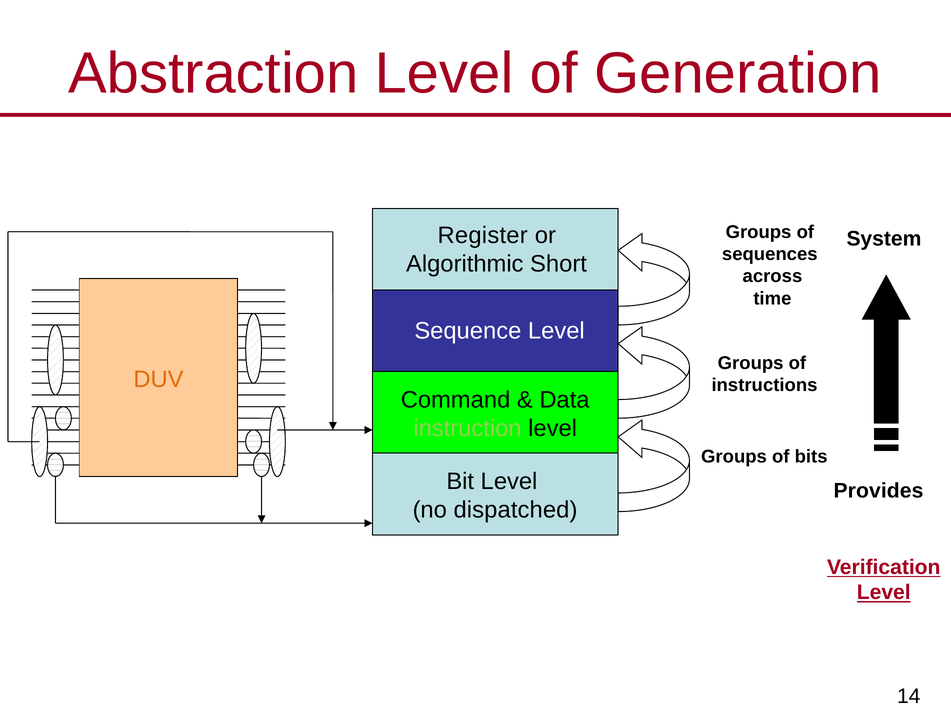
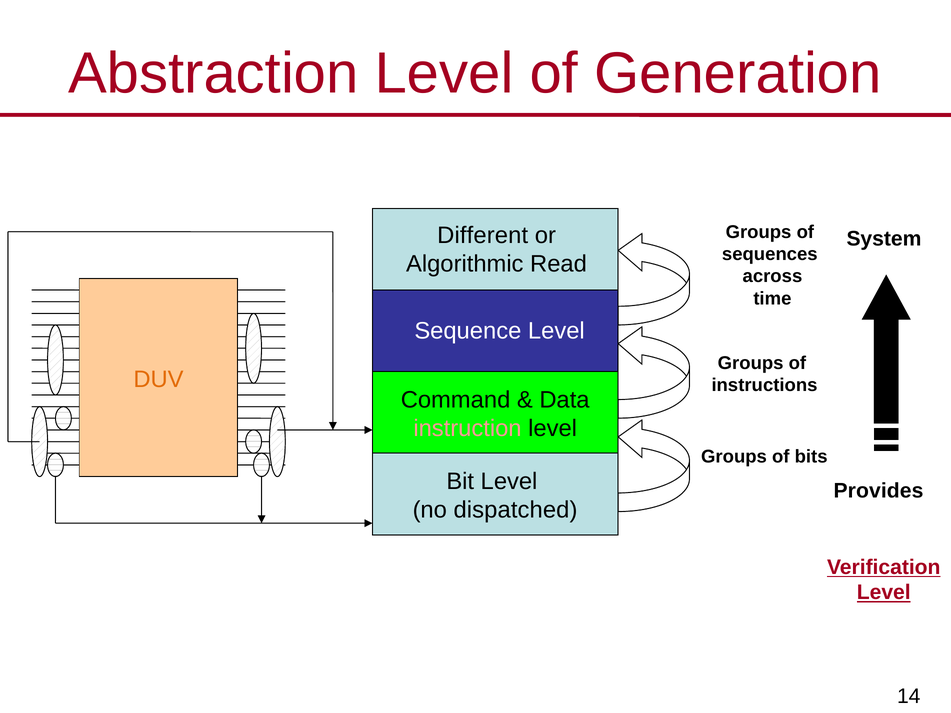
Register: Register -> Different
Short: Short -> Read
instruction colour: light green -> pink
